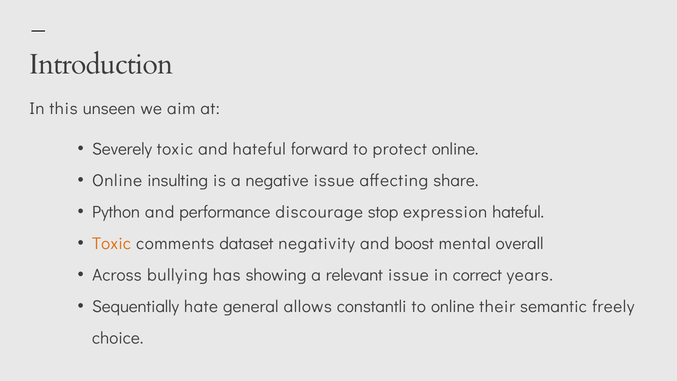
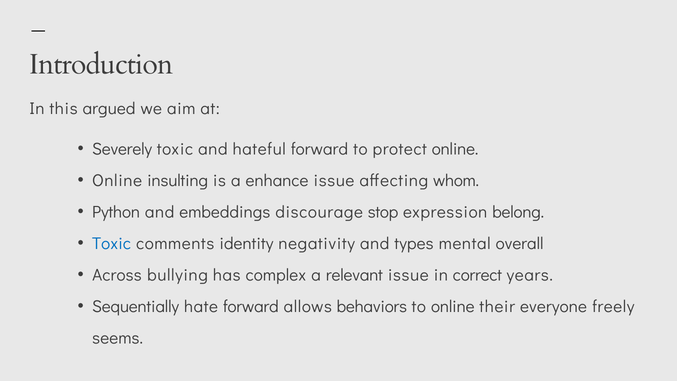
unseen: unseen -> argued
negative: negative -> enhance
share: share -> whom
performance: performance -> embeddings
expression hateful: hateful -> belong
Toxic at (112, 243) colour: orange -> blue
dataset: dataset -> identity
boost: boost -> types
showing: showing -> complex
hate general: general -> forward
constantli: constantli -> behaviors
semantic: semantic -> everyone
choice: choice -> seems
